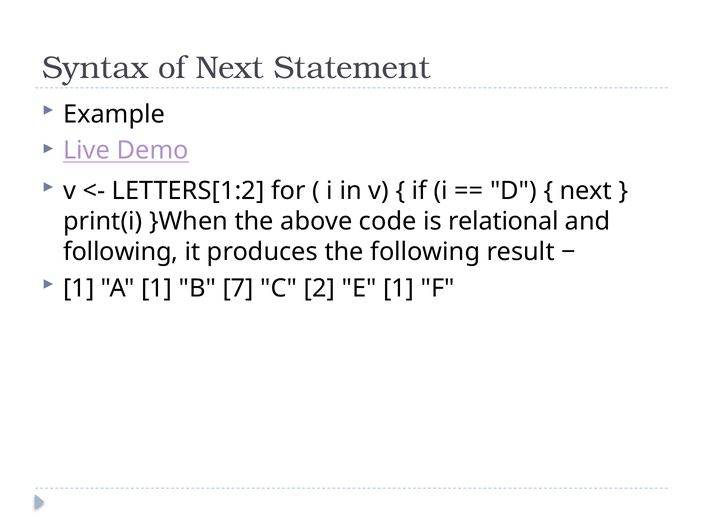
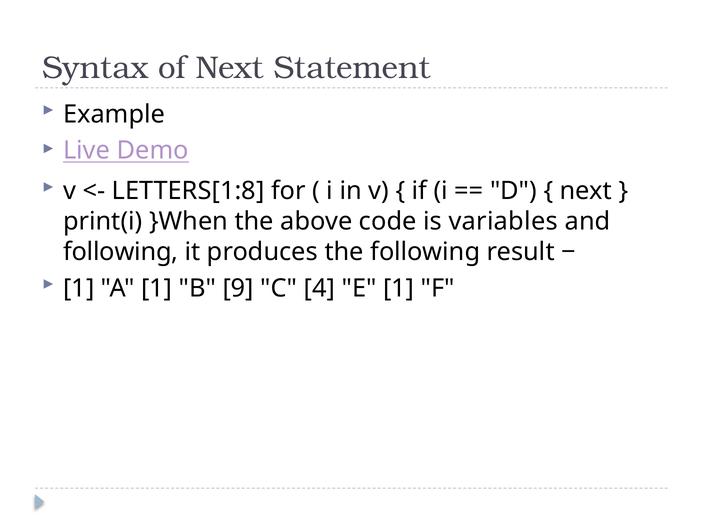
LETTERS[1:2: LETTERS[1:2 -> LETTERS[1:8
relational: relational -> variables
7: 7 -> 9
2: 2 -> 4
